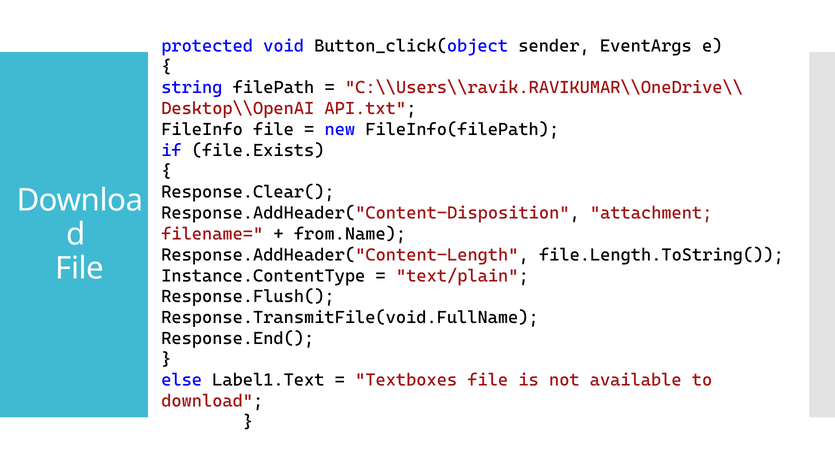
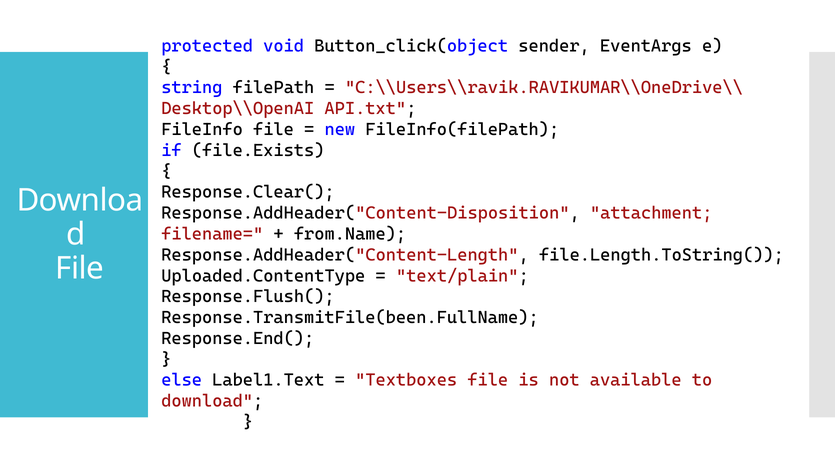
Instance.ContentType: Instance.ContentType -> Uploaded.ContentType
Response.TransmitFile(void.FullName: Response.TransmitFile(void.FullName -> Response.TransmitFile(been.FullName
